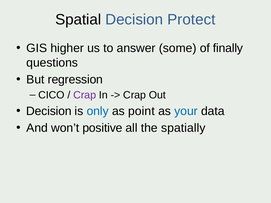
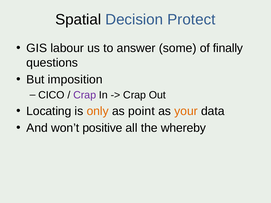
higher: higher -> labour
regression: regression -> imposition
Decision at (49, 111): Decision -> Locating
only colour: blue -> orange
your colour: blue -> orange
spatially: spatially -> whereby
